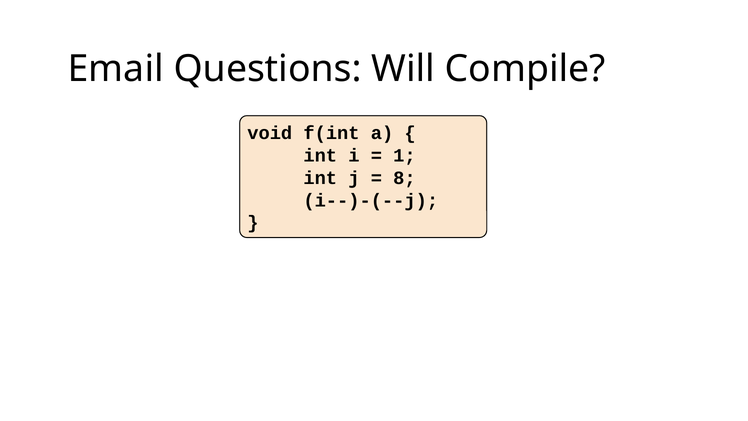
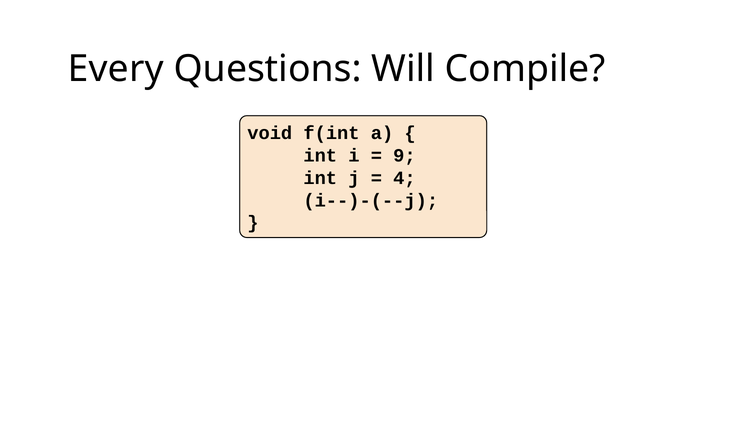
Email: Email -> Every
1: 1 -> 9
8: 8 -> 4
